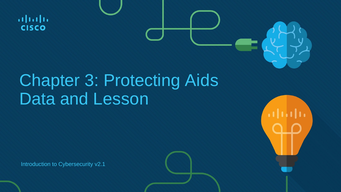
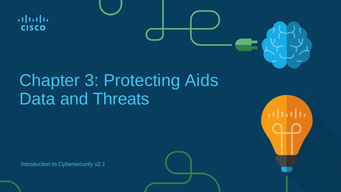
Lesson: Lesson -> Threats
